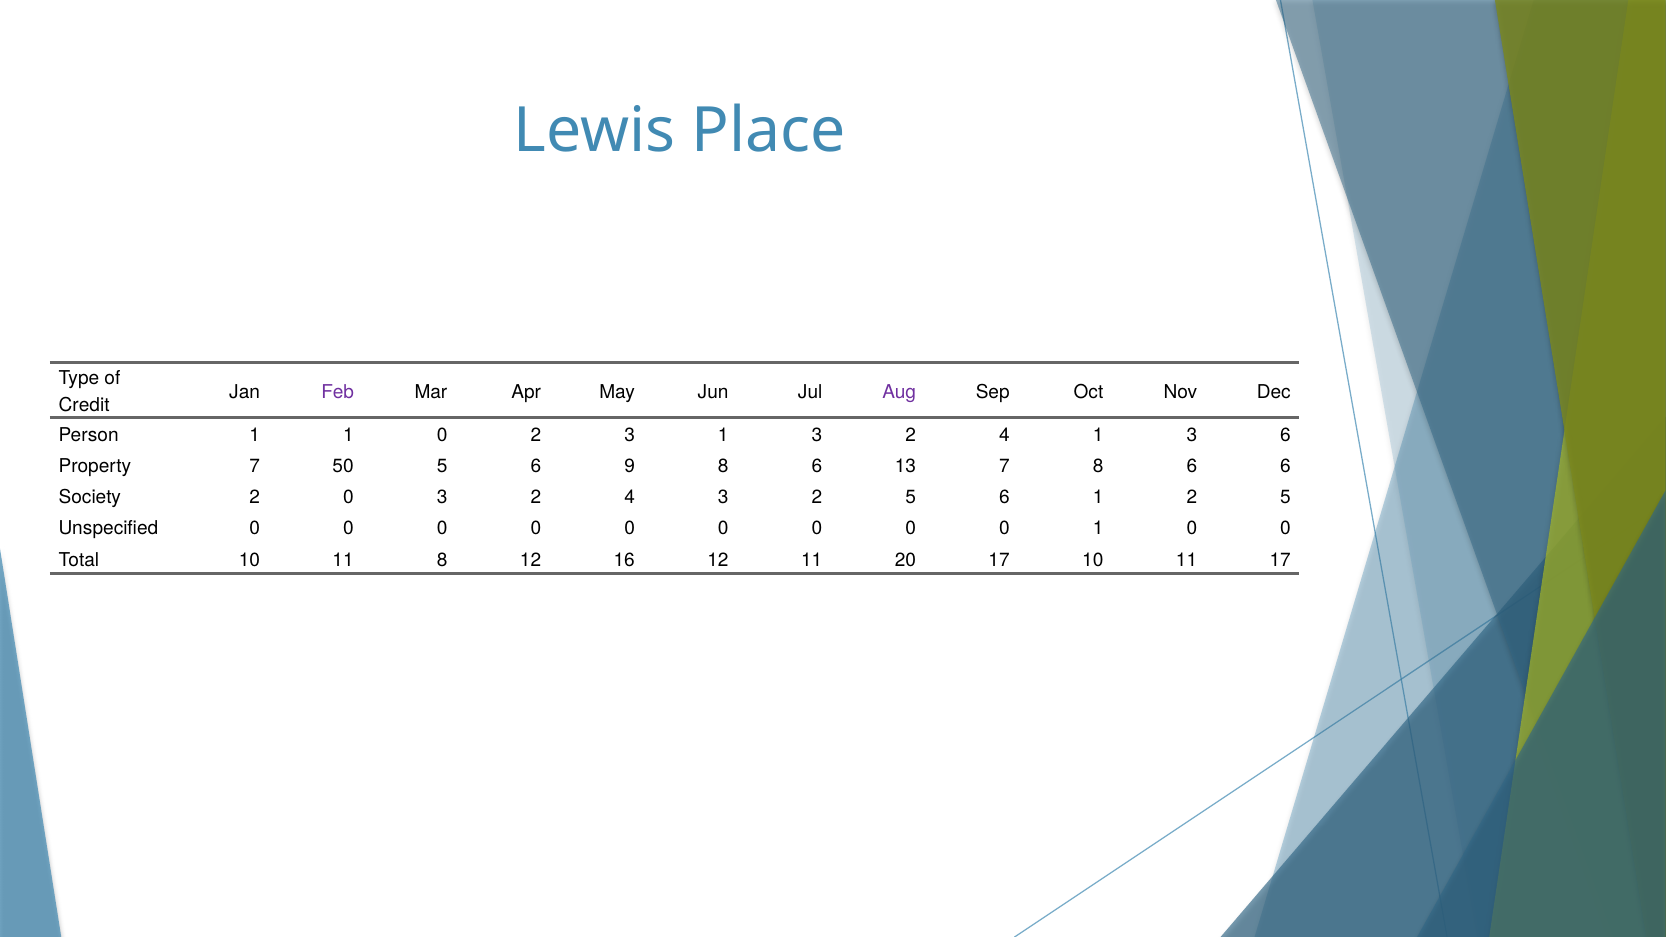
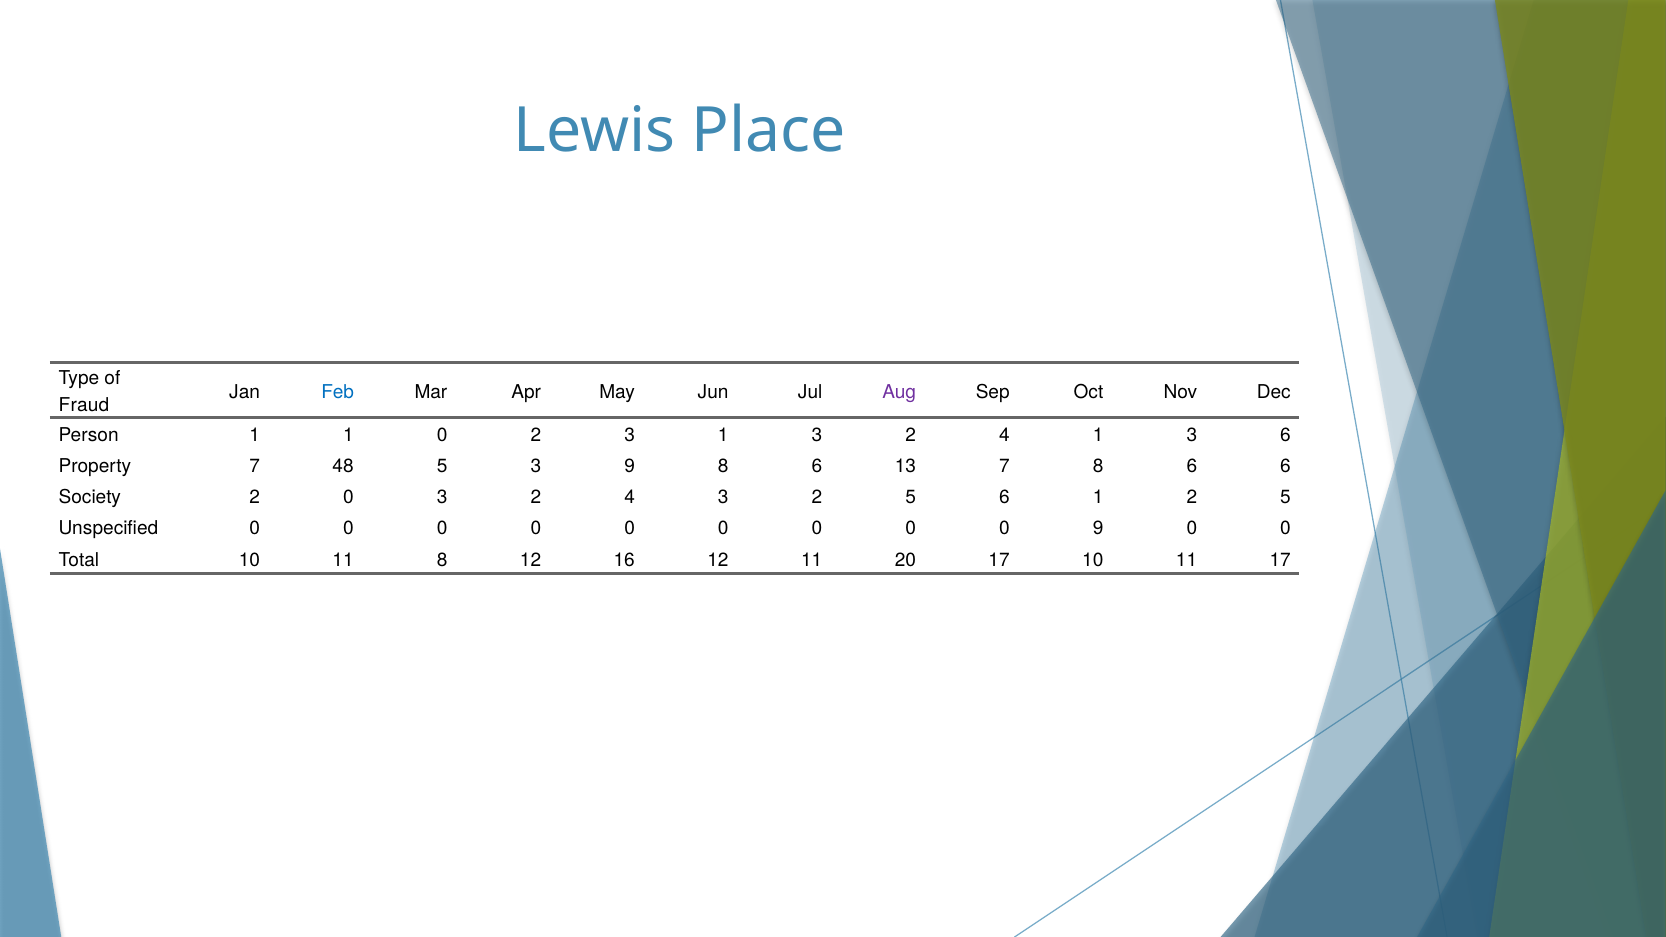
Feb colour: purple -> blue
Credit: Credit -> Fraud
50: 50 -> 48
6 at (536, 466): 6 -> 3
0 1: 1 -> 9
